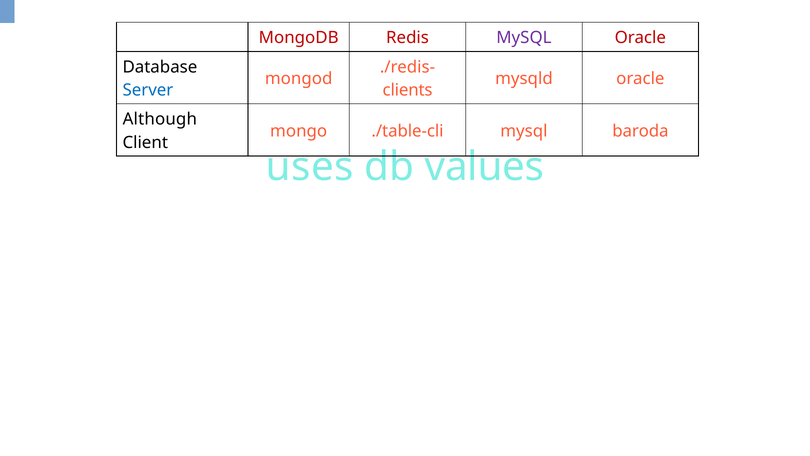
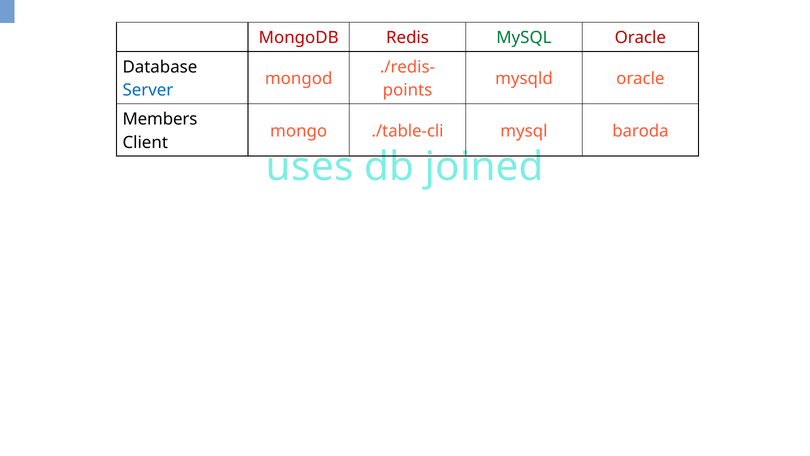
MySQL at (524, 38) colour: purple -> green
clients: clients -> points
Although: Although -> Members
values: values -> joined
